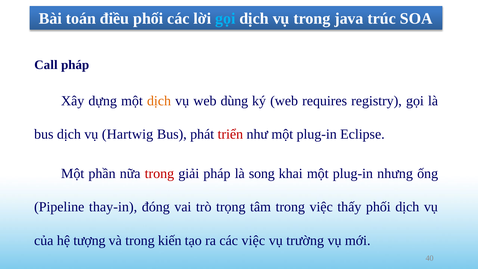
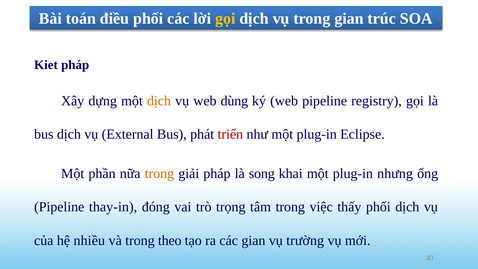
gọi at (225, 19) colour: light blue -> yellow
trong java: java -> gian
Call: Call -> Kiet
web requires: requires -> pipeline
Hartwig: Hartwig -> External
trong at (159, 174) colour: red -> orange
tượng: tượng -> nhiều
kiến: kiến -> theo
các việc: việc -> gian
